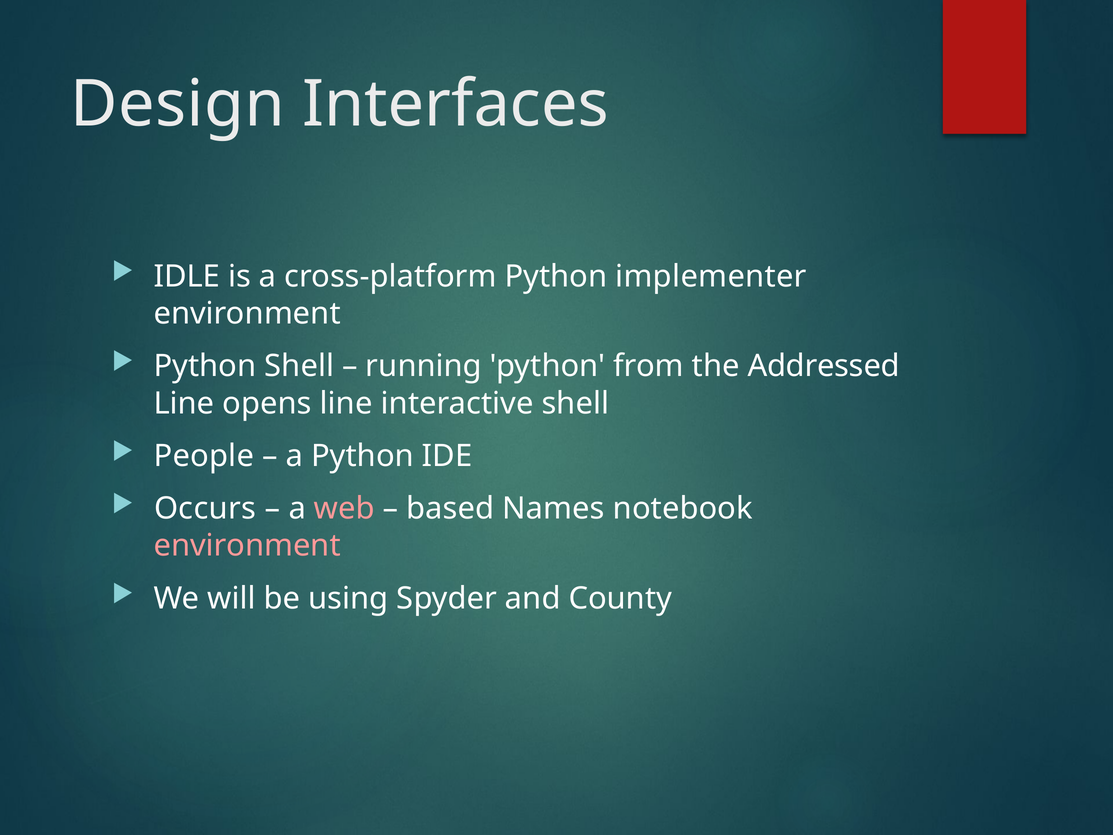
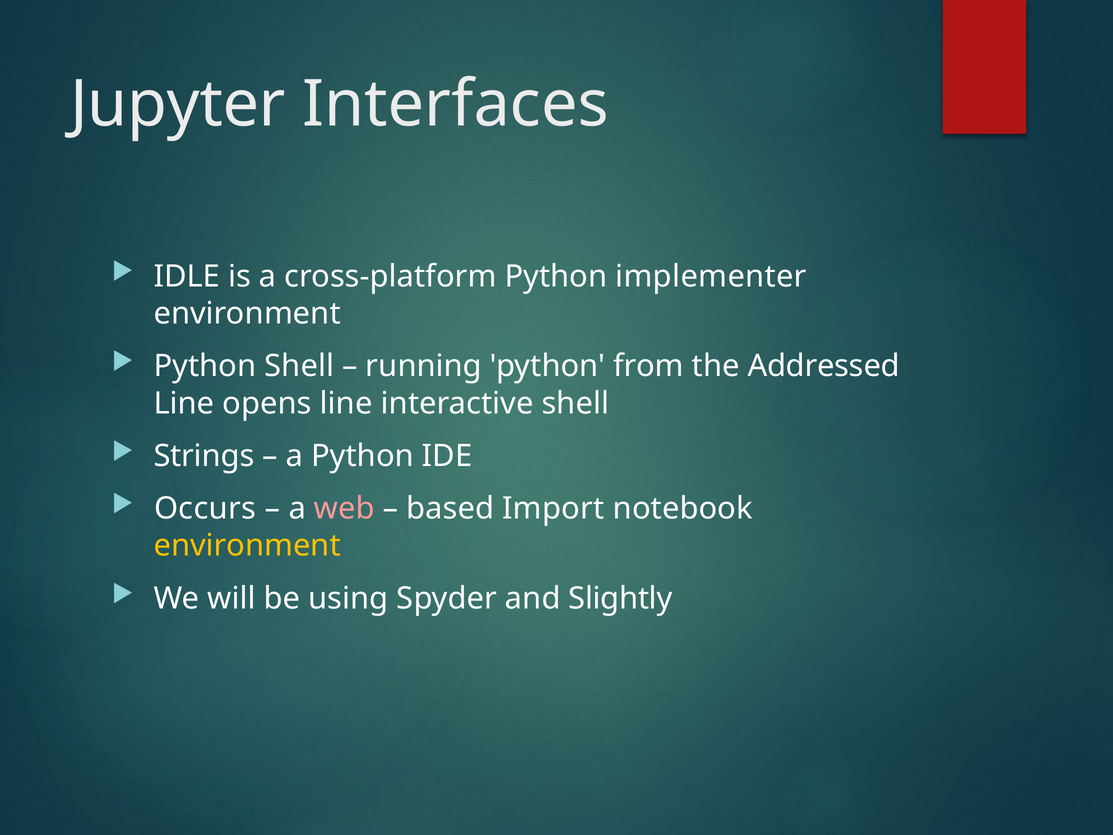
Design: Design -> Jupyter
People: People -> Strings
Names: Names -> Import
environment at (247, 546) colour: pink -> yellow
County: County -> Slightly
